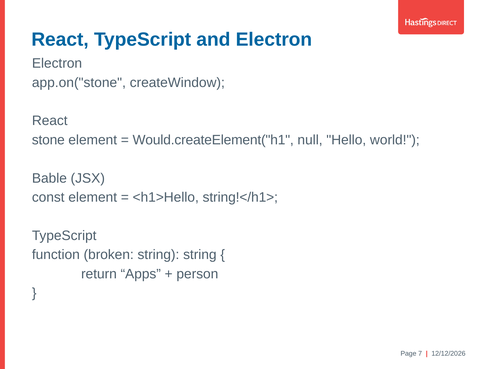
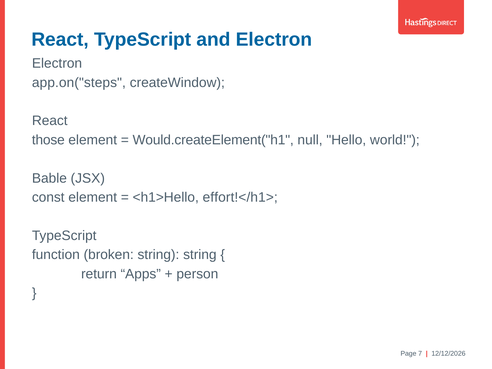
app.on("stone: app.on("stone -> app.on("steps
stone: stone -> those
string!</h1>: string!</h1> -> effort!</h1>
